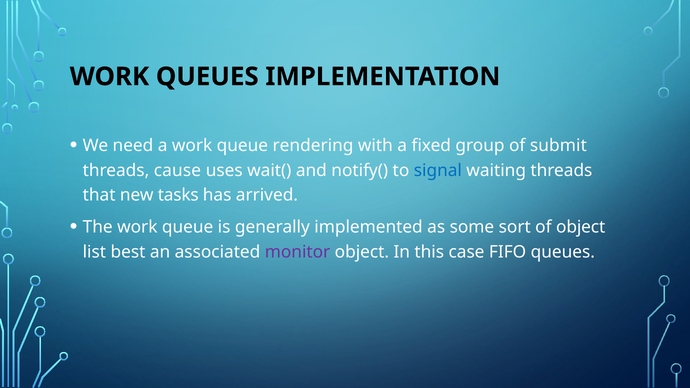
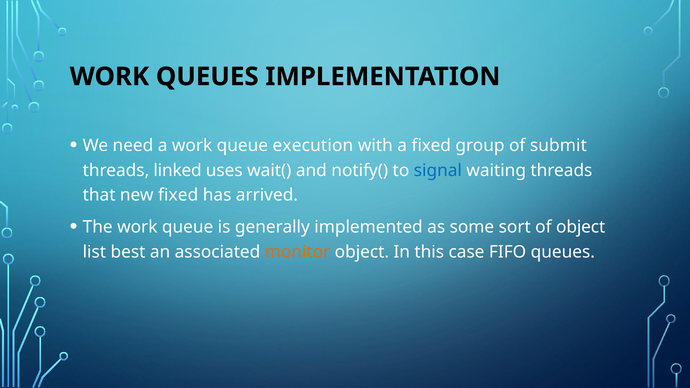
rendering: rendering -> execution
cause: cause -> linked
new tasks: tasks -> fixed
monitor colour: purple -> orange
